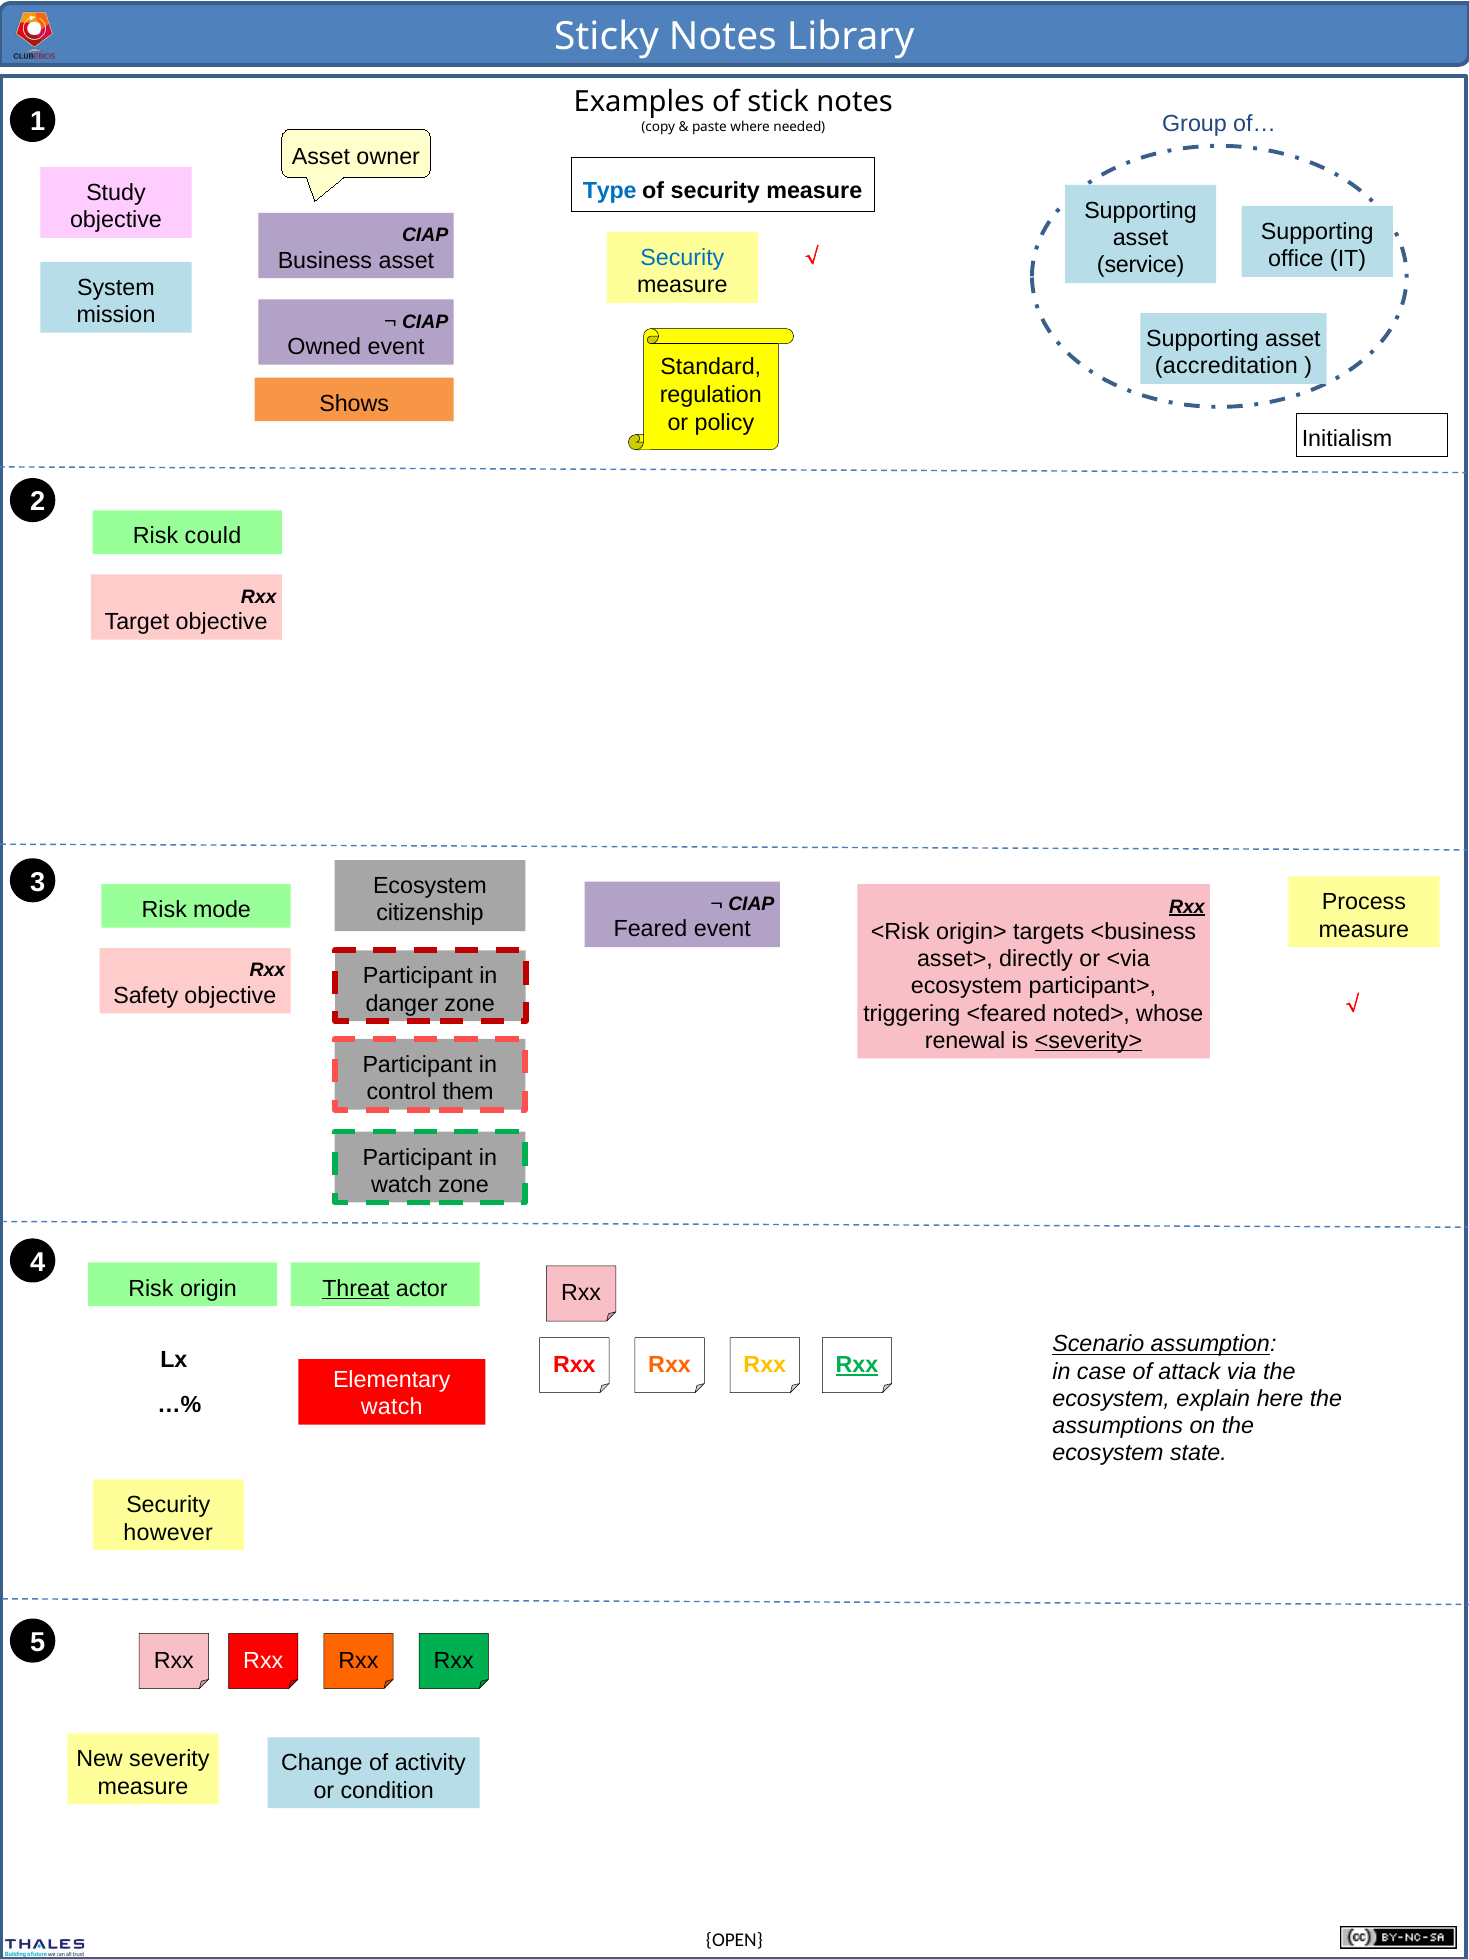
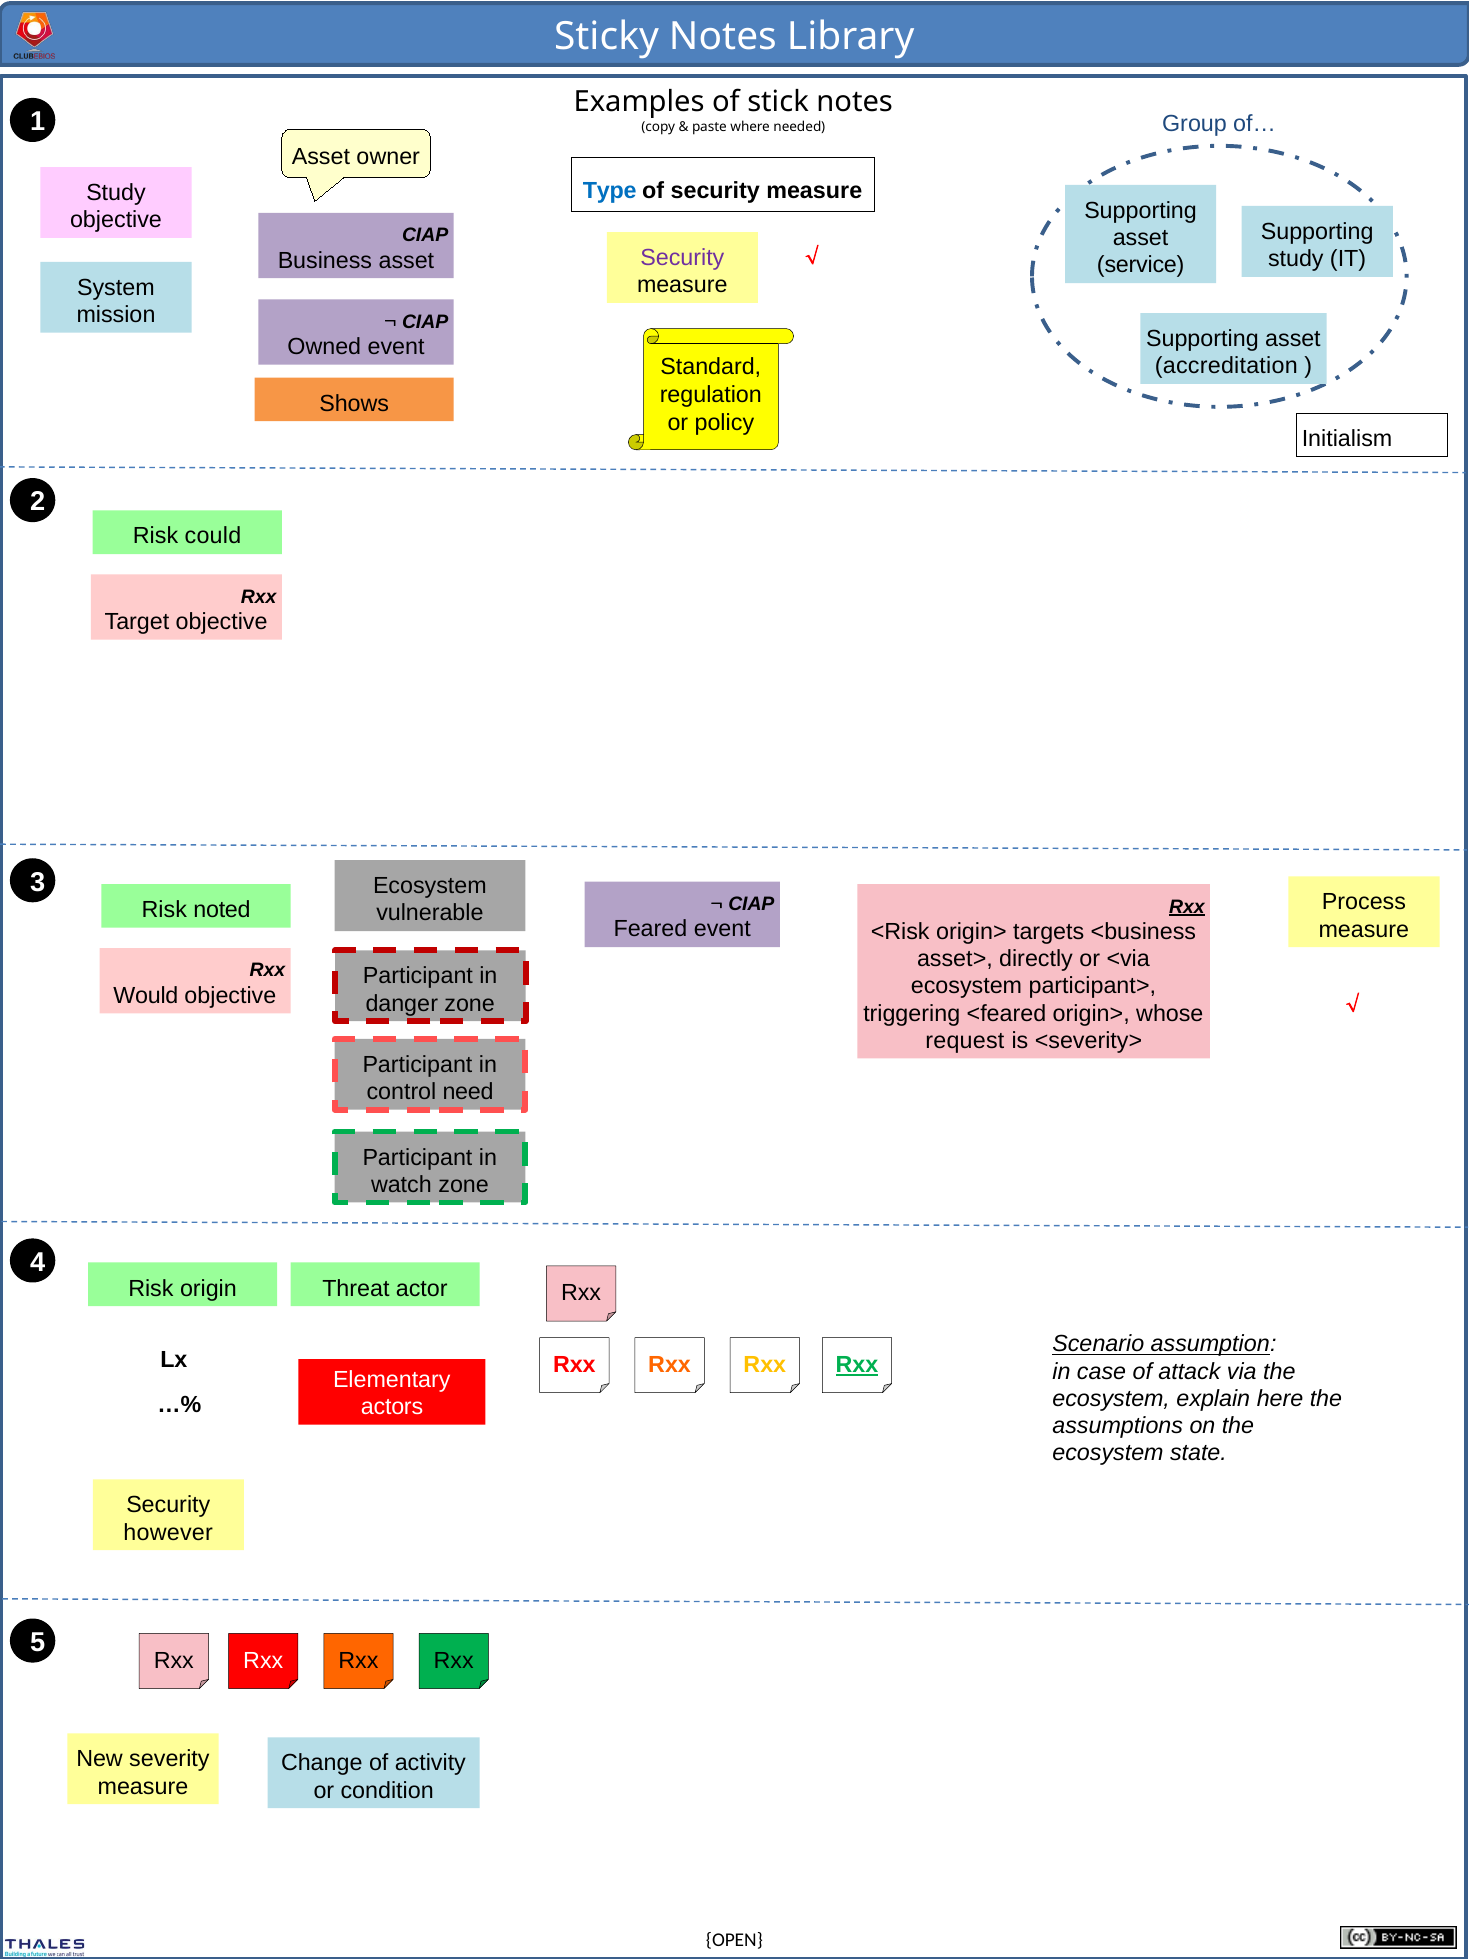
Security at (682, 258) colour: blue -> purple
office at (1296, 259): office -> study
mode: mode -> noted
citizenship: citizenship -> vulnerable
Safety: Safety -> Would
<feared noted>: noted> -> origin>
renewal: renewal -> request
<severity> underline: present -> none
them: them -> need
Threat underline: present -> none
watch at (392, 1407): watch -> actors
